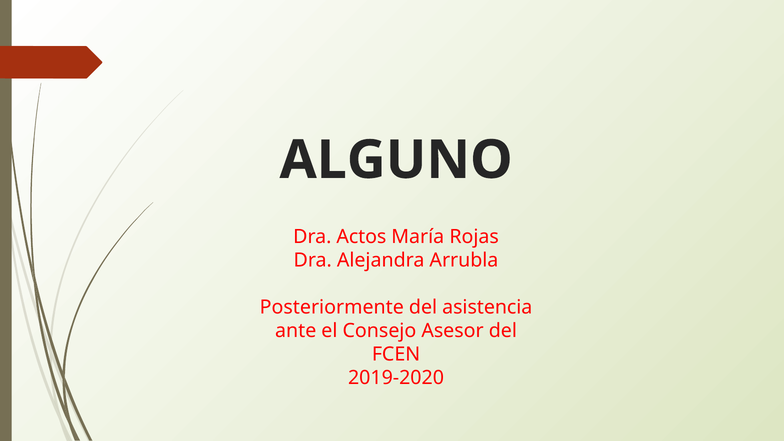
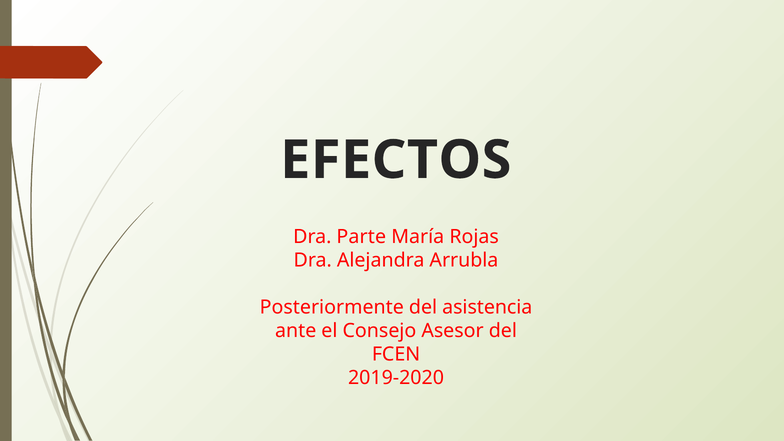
ALGUNO: ALGUNO -> EFECTOS
Actos: Actos -> Parte
